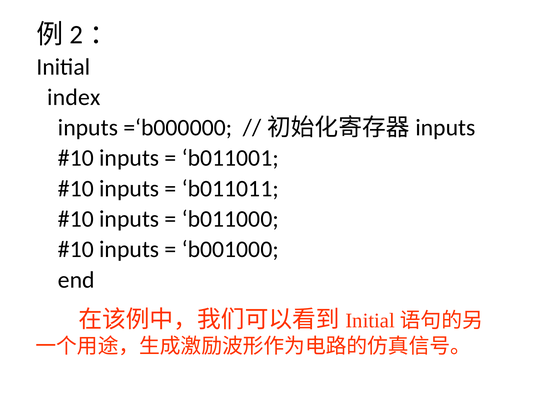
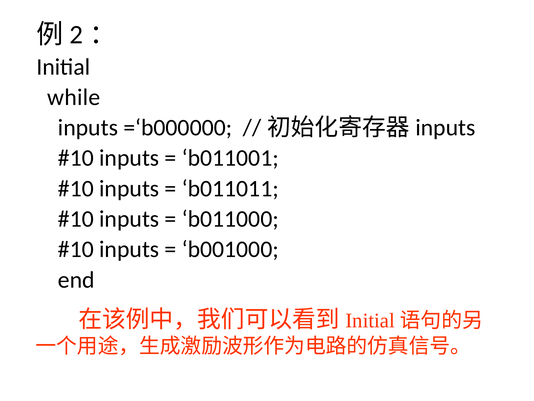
index: index -> while
